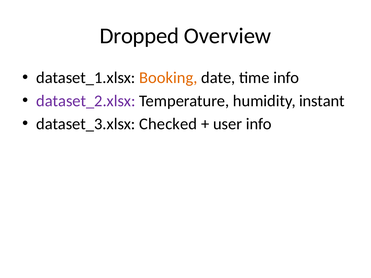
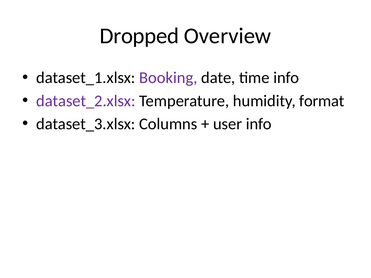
Booking colour: orange -> purple
instant: instant -> format
Checked: Checked -> Columns
